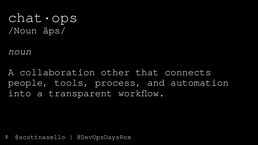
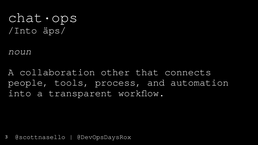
/Noun: /Noun -> /Into
